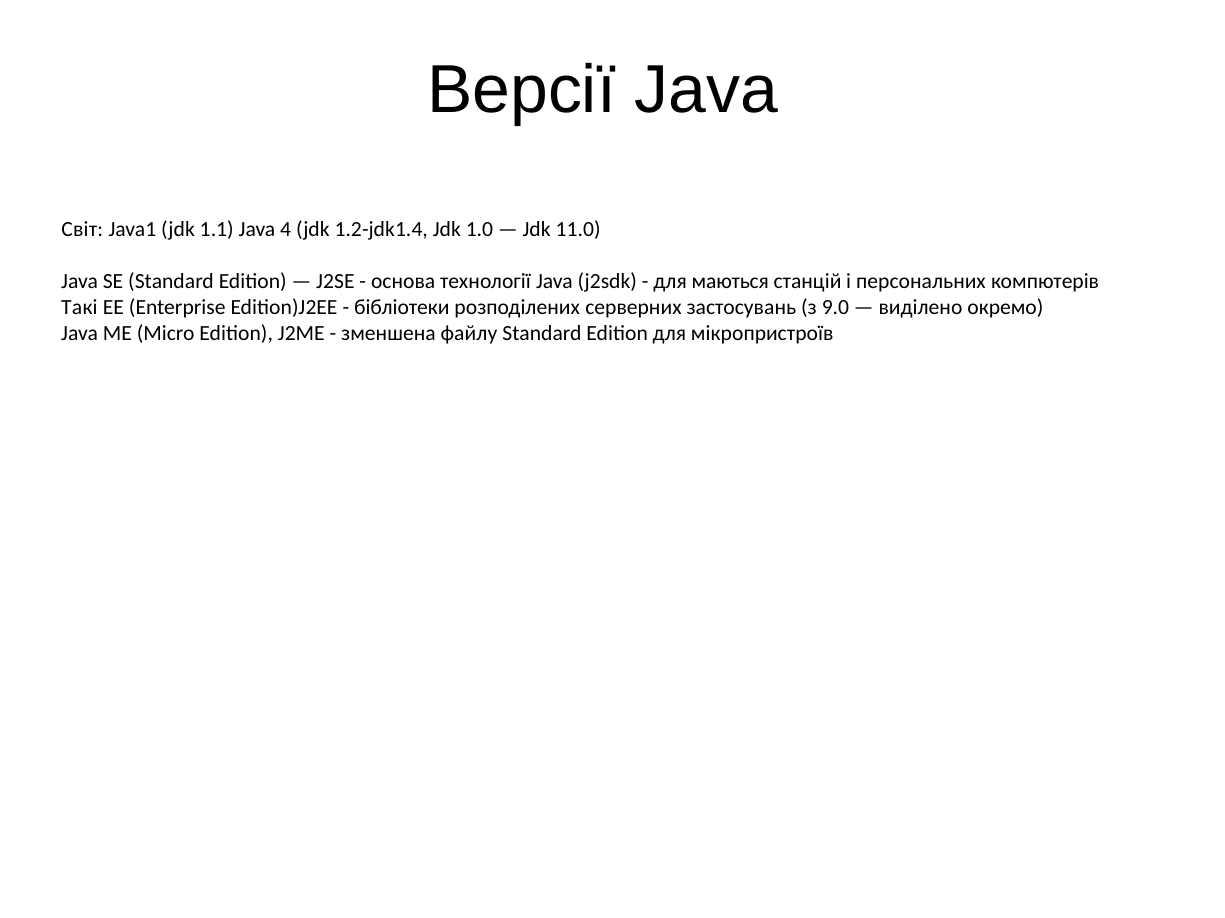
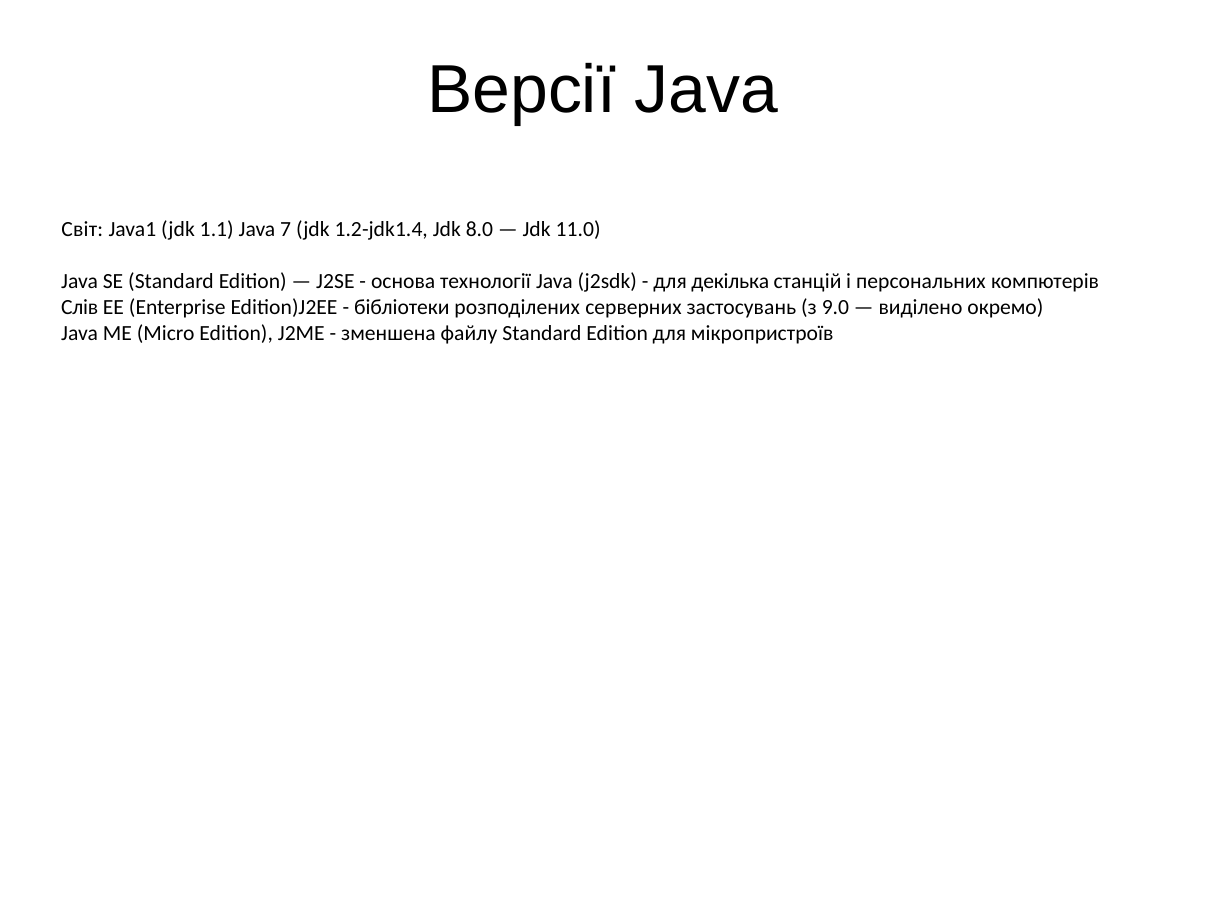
4: 4 -> 7
1.0: 1.0 -> 8.0
маються: маються -> декілька
Такі: Такі -> Слів
